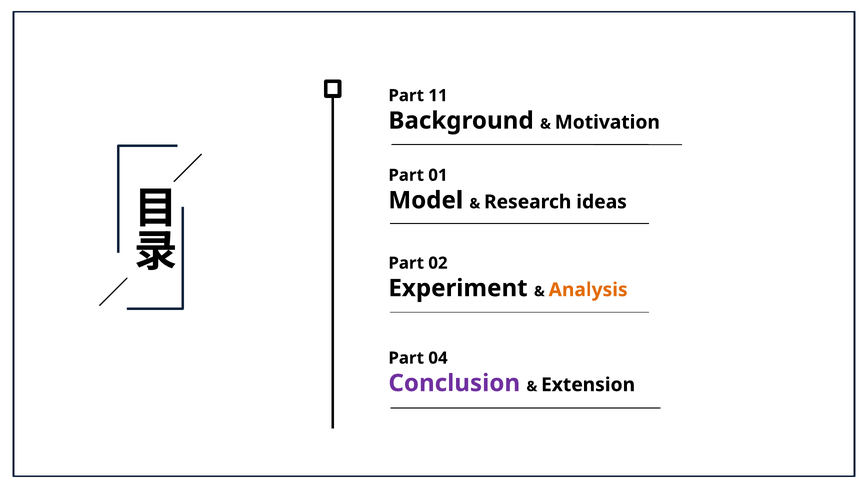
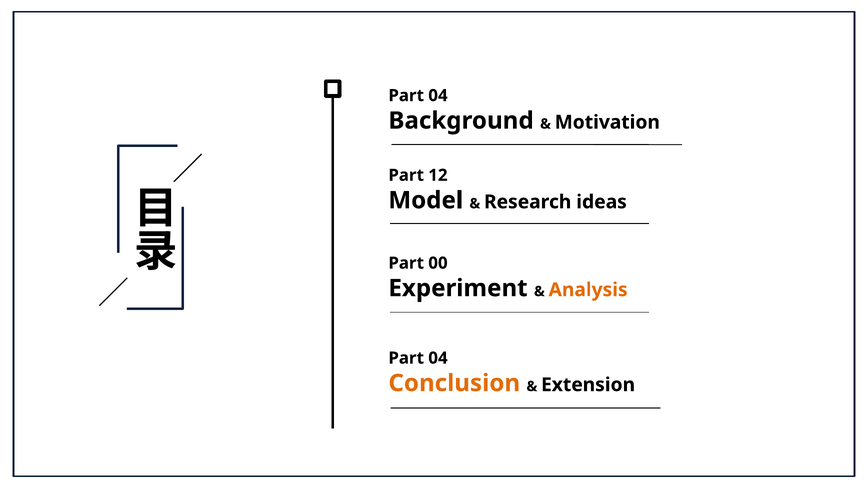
11 at (438, 96): 11 -> 04
01: 01 -> 12
02: 02 -> 00
Conclusion colour: purple -> orange
